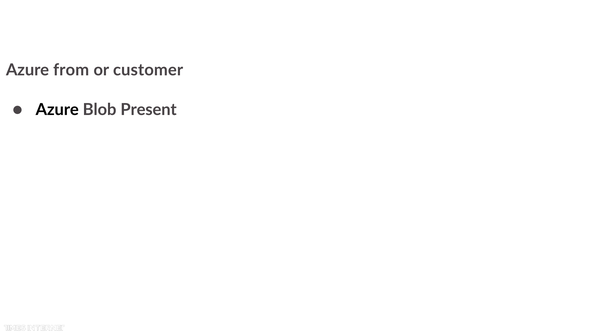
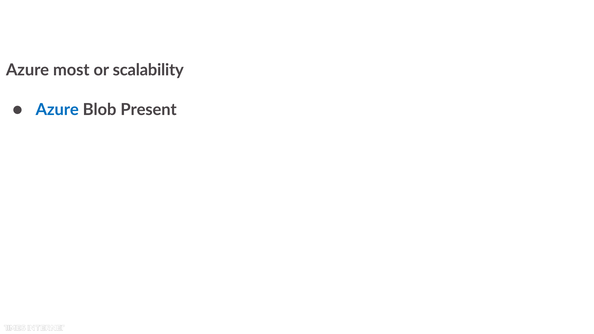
from: from -> most
customer: customer -> scalability
Azure at (57, 110) colour: black -> blue
